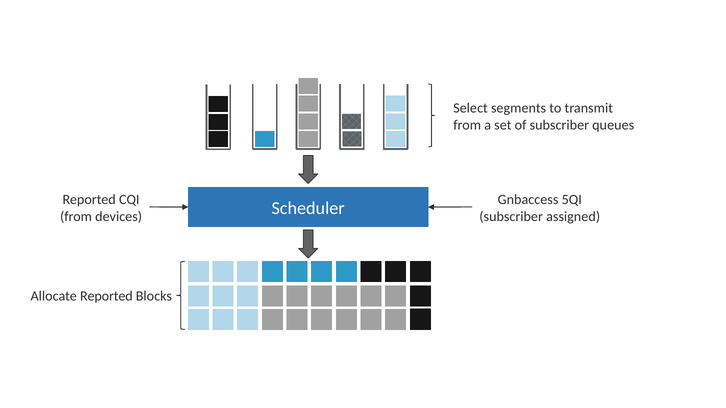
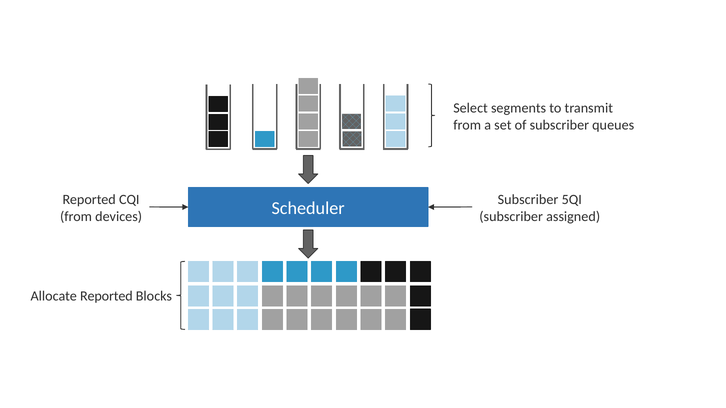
Gnbaccess at (528, 200): Gnbaccess -> Subscriber
